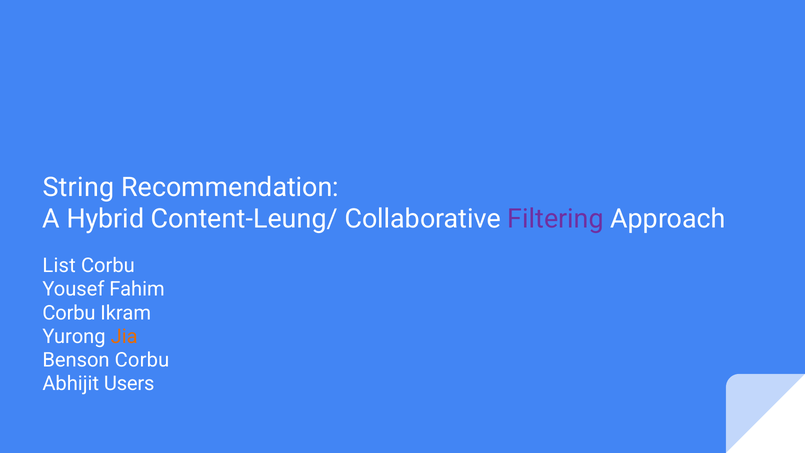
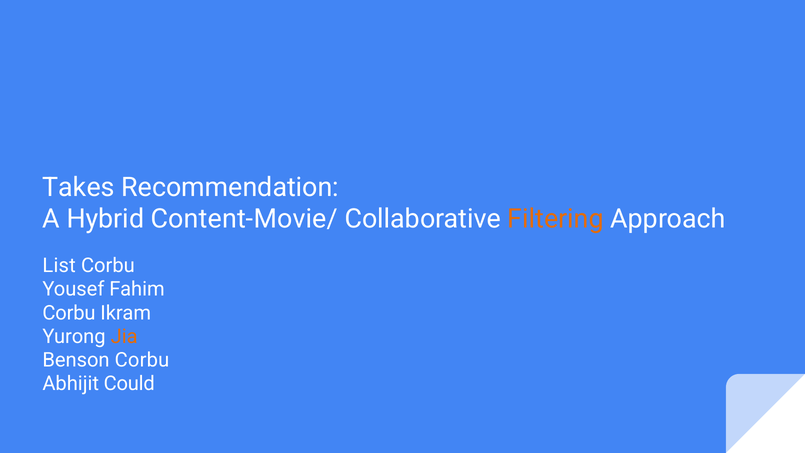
String: String -> Takes
Content-Leung/: Content-Leung/ -> Content-Movie/
Filtering colour: purple -> orange
Users: Users -> Could
